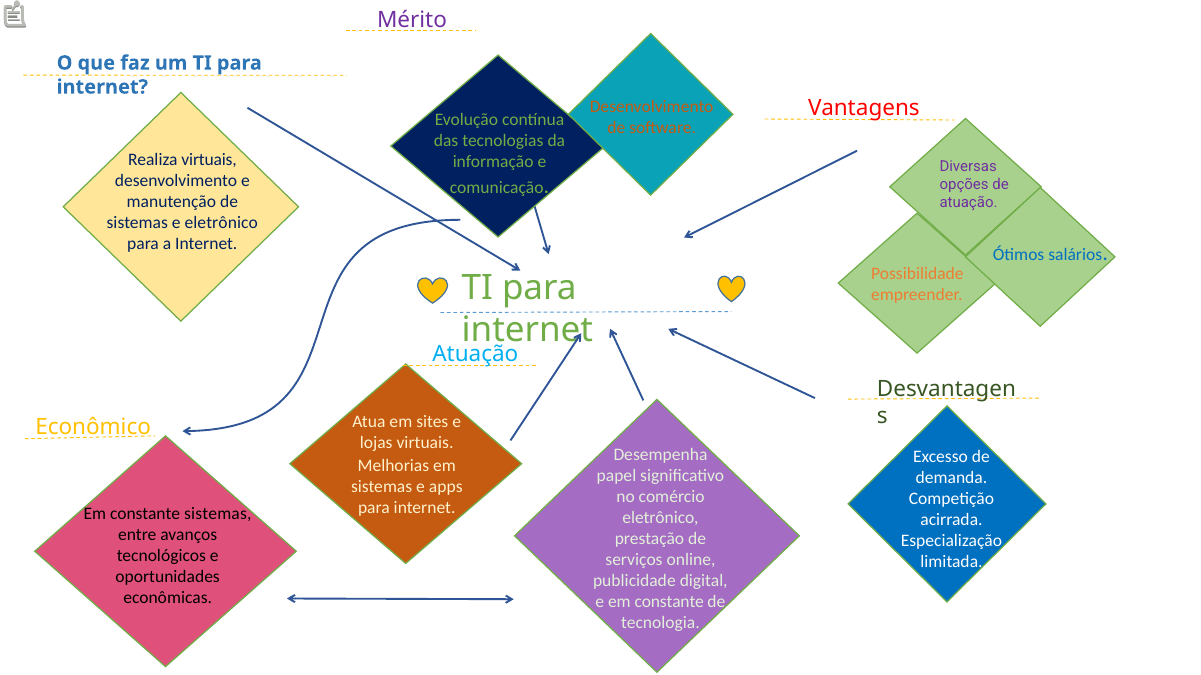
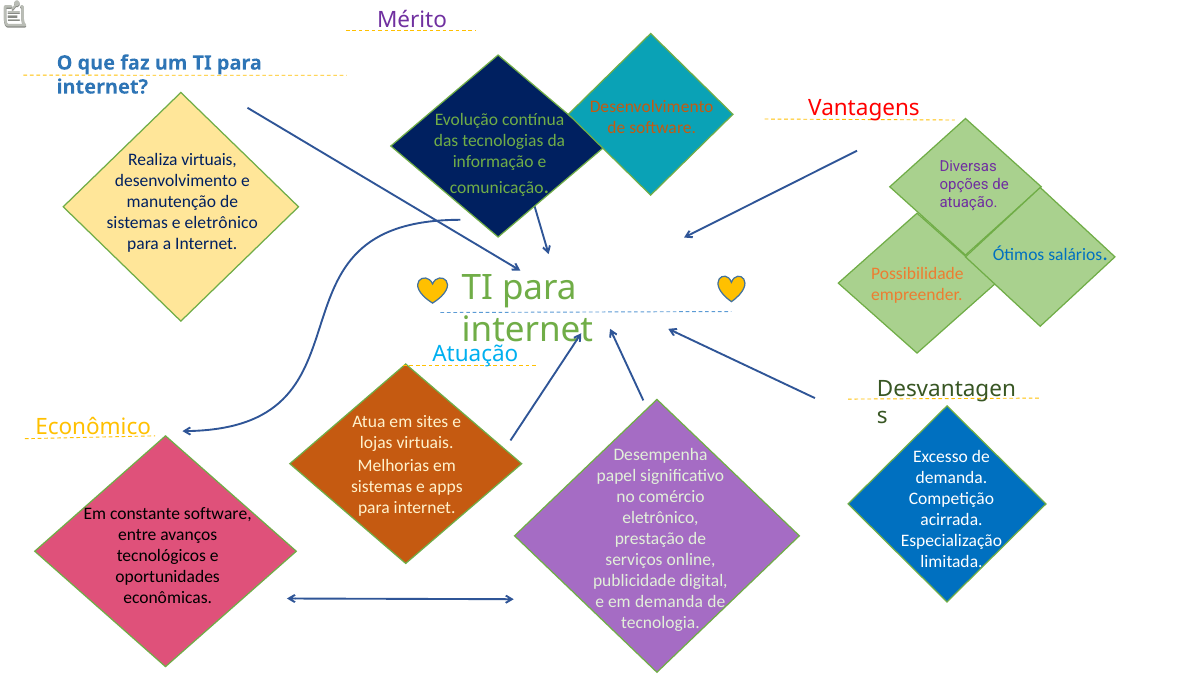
constante sistemas: sistemas -> software
e em constante: constante -> demanda
